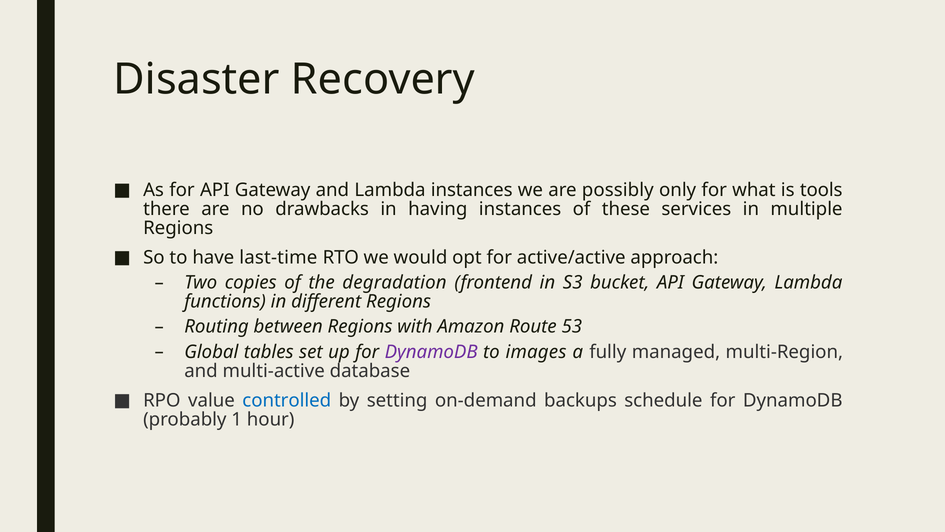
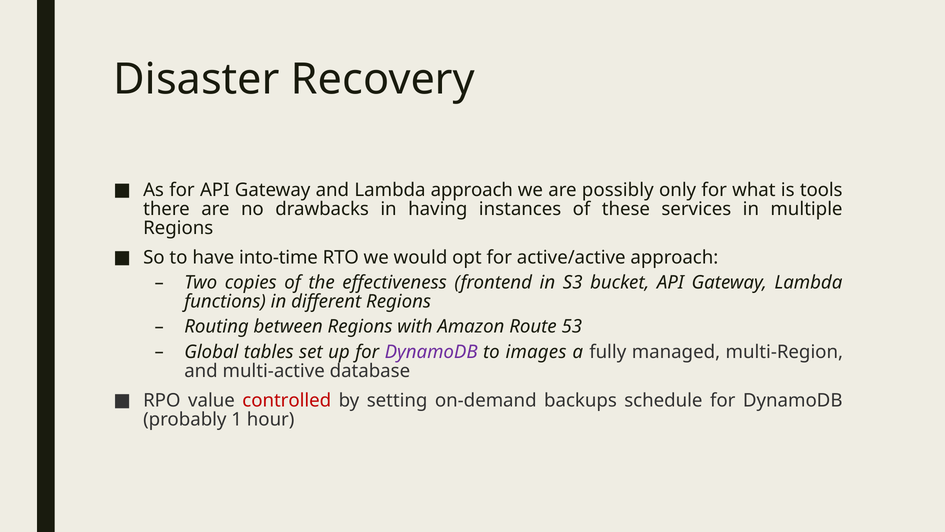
Lambda instances: instances -> approach
last-time: last-time -> into-time
degradation: degradation -> effectiveness
controlled colour: blue -> red
